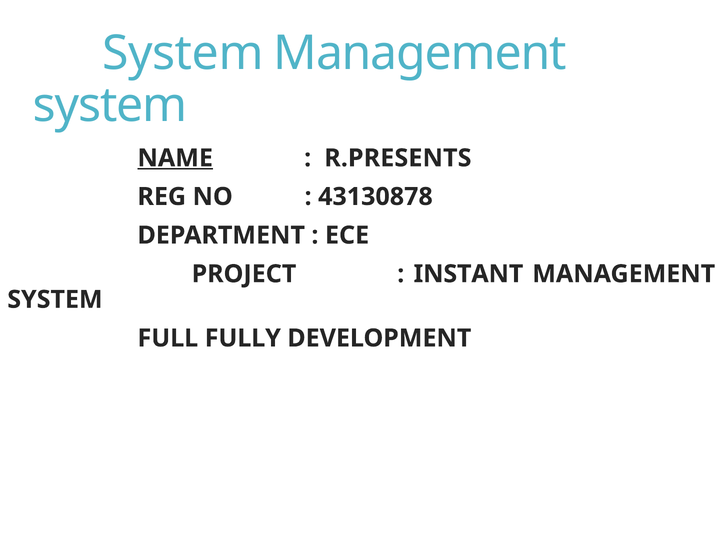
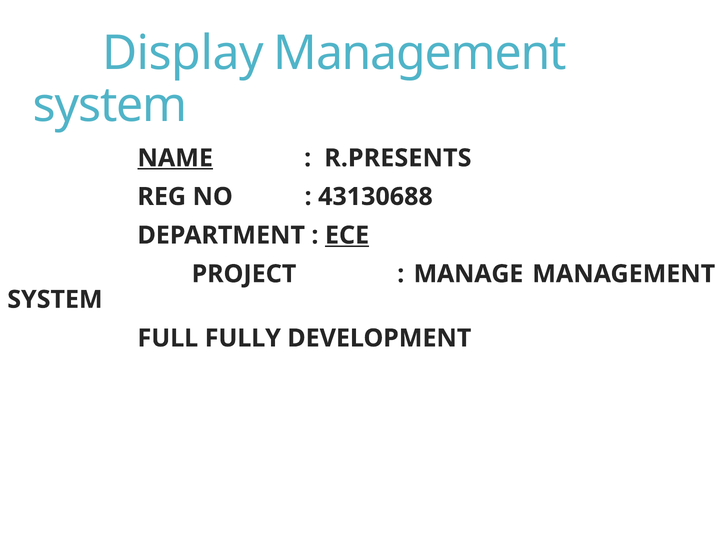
System at (183, 53): System -> Display
43130878: 43130878 -> 43130688
ECE underline: none -> present
INSTANT: INSTANT -> MANAGE
